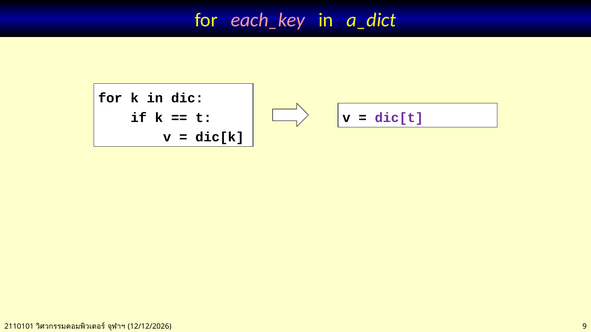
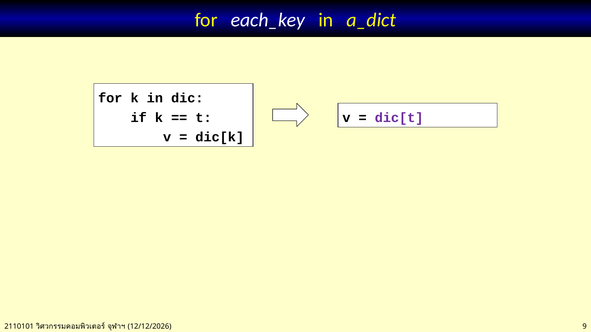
each_key colour: pink -> white
